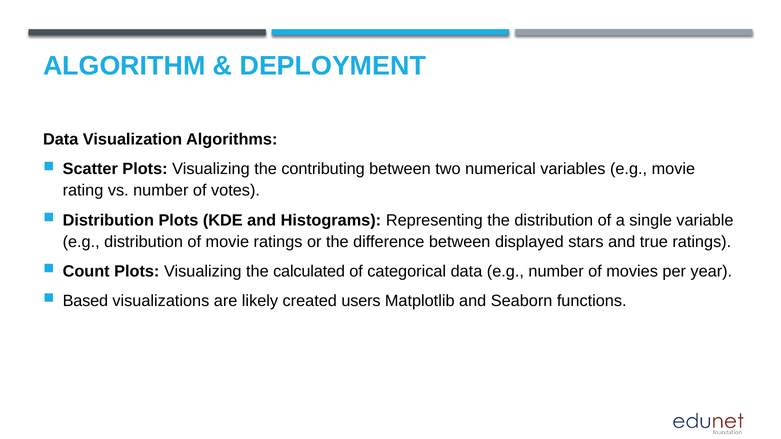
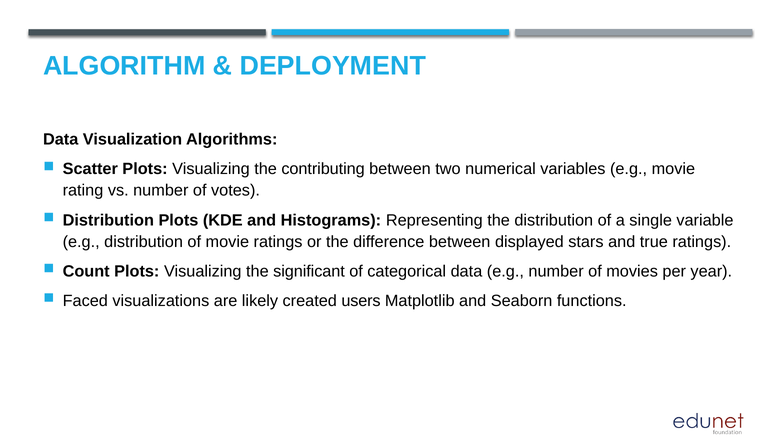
calculated: calculated -> significant
Based: Based -> Faced
